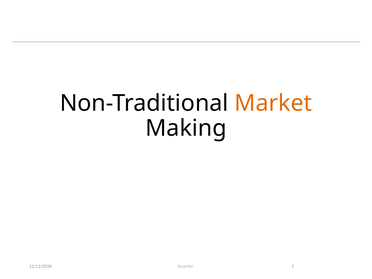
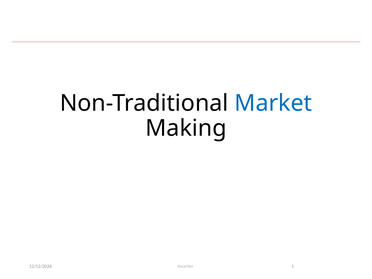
Market colour: orange -> blue
